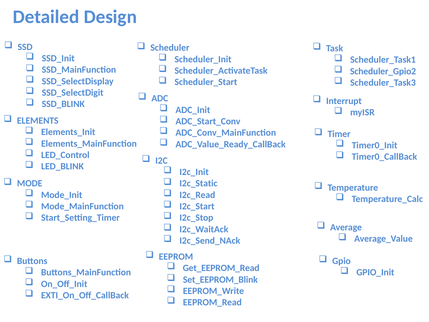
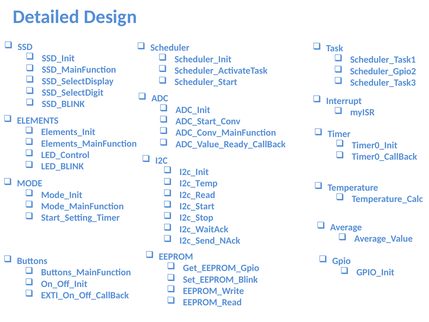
I2c_Static: I2c_Static -> I2c_Temp
Get_EEPROM_Read: Get_EEPROM_Read -> Get_EEPROM_Gpio
